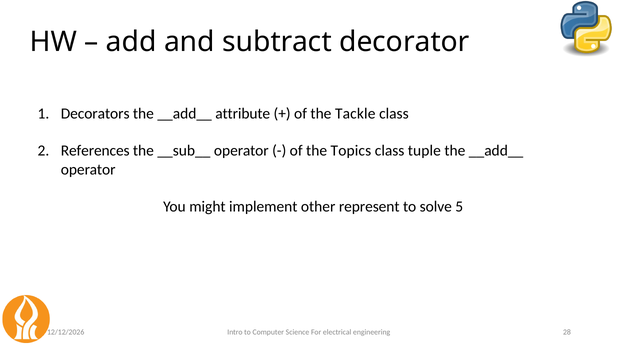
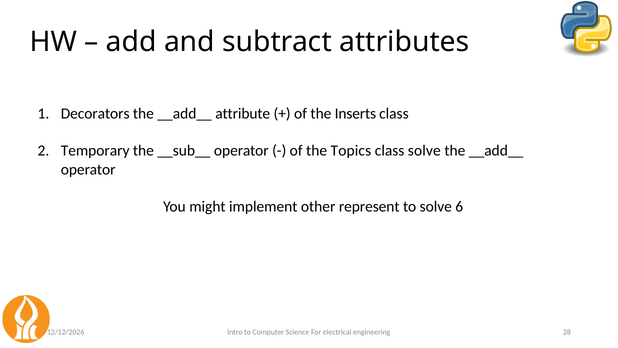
decorator: decorator -> attributes
Tackle: Tackle -> Inserts
References: References -> Temporary
class tuple: tuple -> solve
5: 5 -> 6
